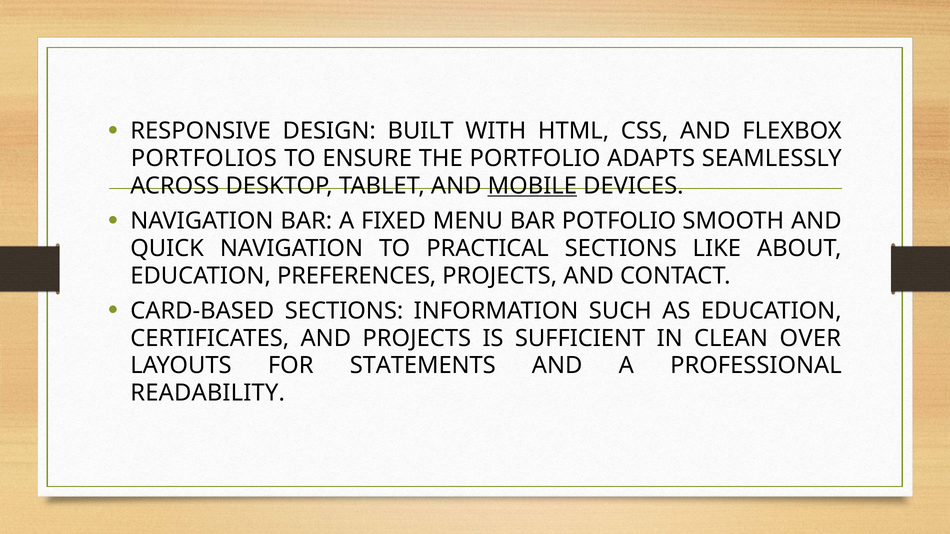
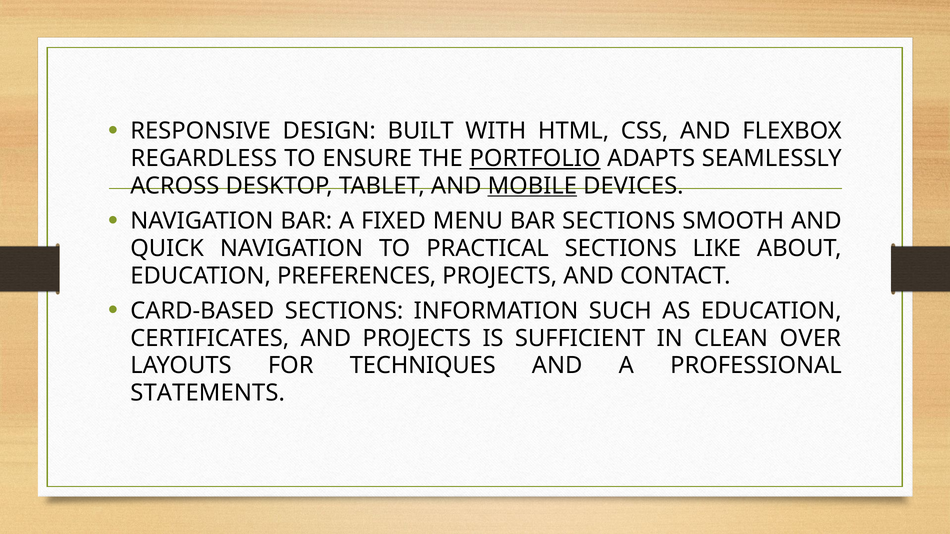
PORTFOLIOS: PORTFOLIOS -> REGARDLESS
PORTFOLIO underline: none -> present
BAR POTFOLIO: POTFOLIO -> SECTIONS
STATEMENTS: STATEMENTS -> TECHNIQUES
READABILITY: READABILITY -> STATEMENTS
